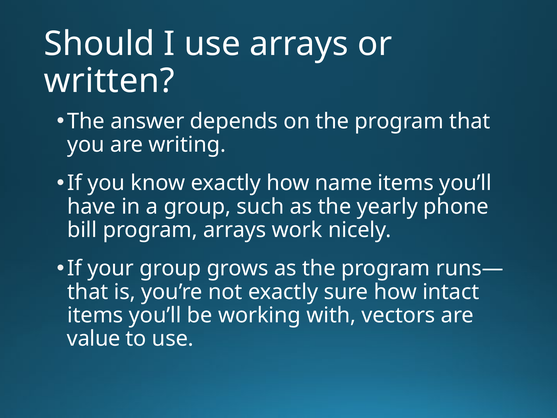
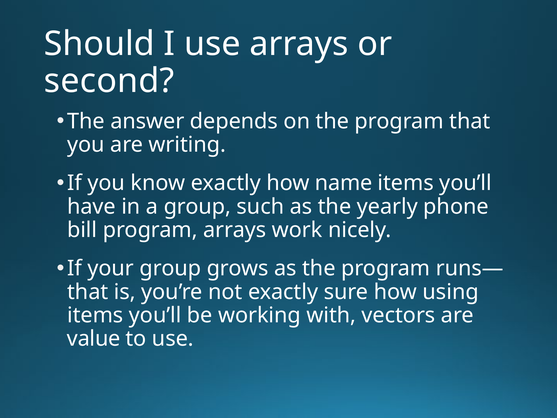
written: written -> second
intact: intact -> using
